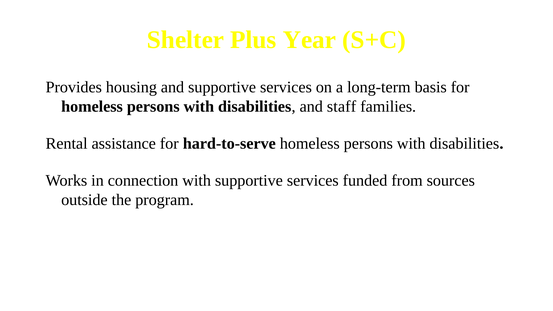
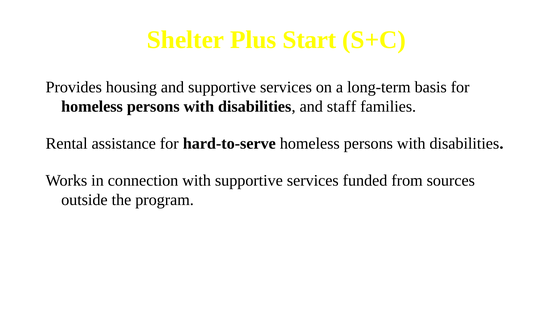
Year: Year -> Start
